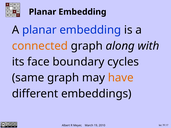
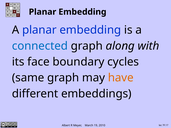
connected colour: orange -> blue
